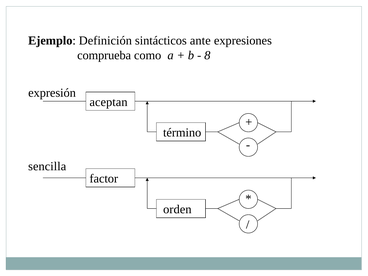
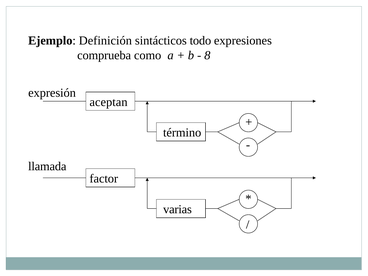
ante: ante -> todo
sencilla: sencilla -> llamada
orden: orden -> varias
